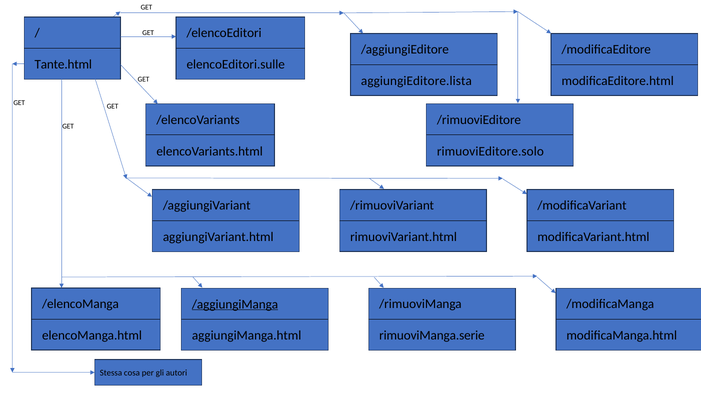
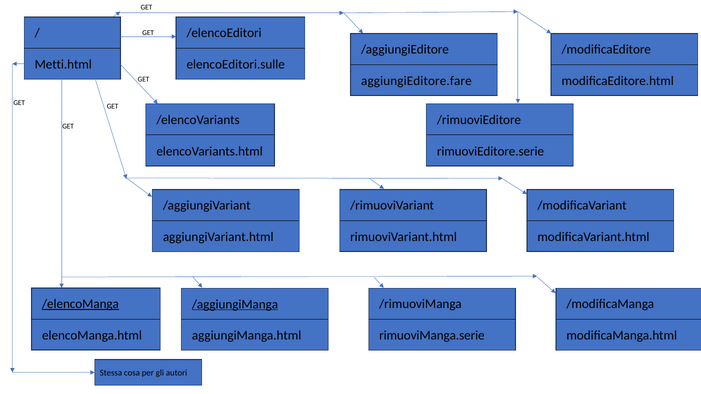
Tante.html: Tante.html -> Metti.html
aggiungiEditore.lista: aggiungiEditore.lista -> aggiungiEditore.fare
rimuoviEditore.solo: rimuoviEditore.solo -> rimuoviEditore.serie
/elencoManga underline: none -> present
